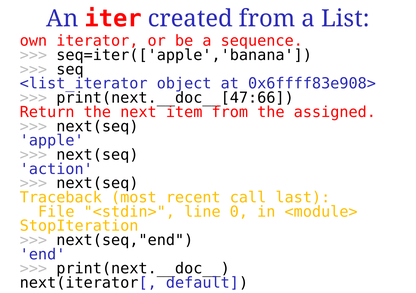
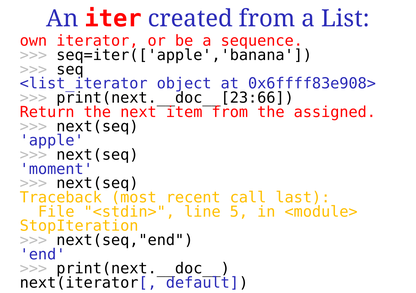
print(next.__doc__[47:66: print(next.__doc__[47:66 -> print(next.__doc__[23:66
action: action -> moment
0: 0 -> 5
